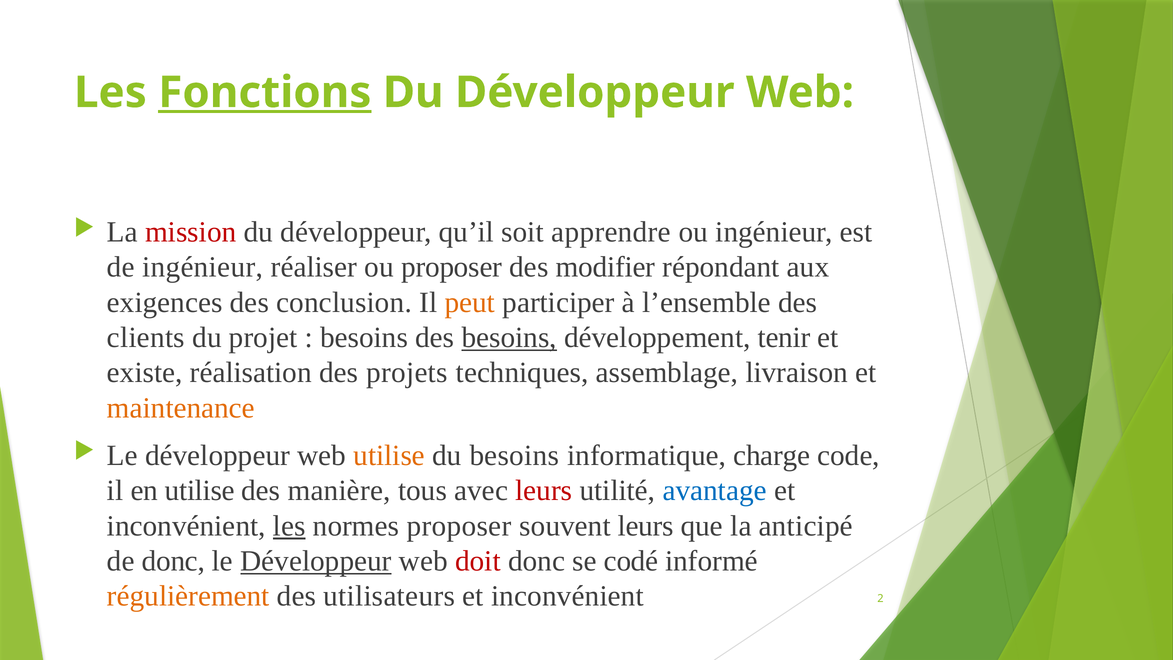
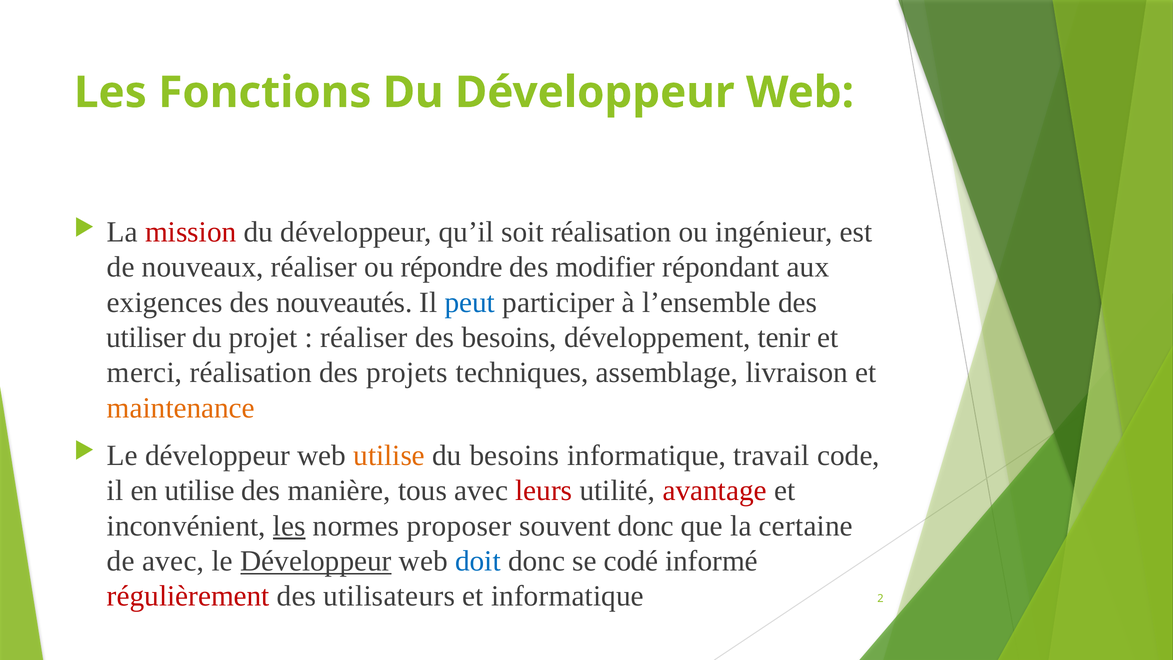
Fonctions underline: present -> none
soit apprendre: apprendre -> réalisation
de ingénieur: ingénieur -> nouveaux
ou proposer: proposer -> répondre
conclusion: conclusion -> nouveautés
peut colour: orange -> blue
clients: clients -> utiliser
besoins at (364, 338): besoins -> réaliser
besoins at (509, 338) underline: present -> none
existe: existe -> merci
charge: charge -> travail
avantage colour: blue -> red
souvent leurs: leurs -> donc
anticipé: anticipé -> certaine
de donc: donc -> avec
doit colour: red -> blue
régulièrement colour: orange -> red
inconvénient at (567, 596): inconvénient -> informatique
